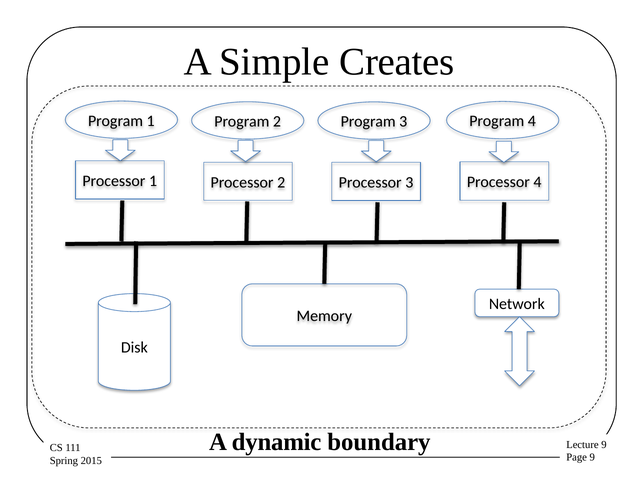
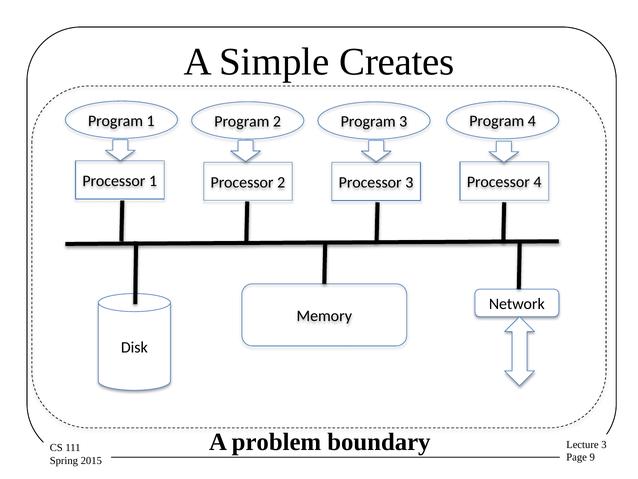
dynamic: dynamic -> problem
9 at (604, 444): 9 -> 3
